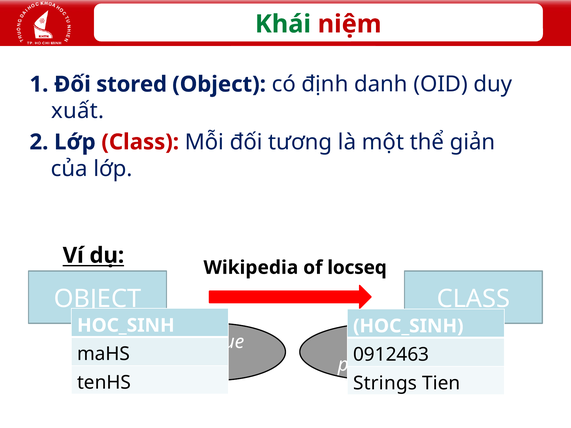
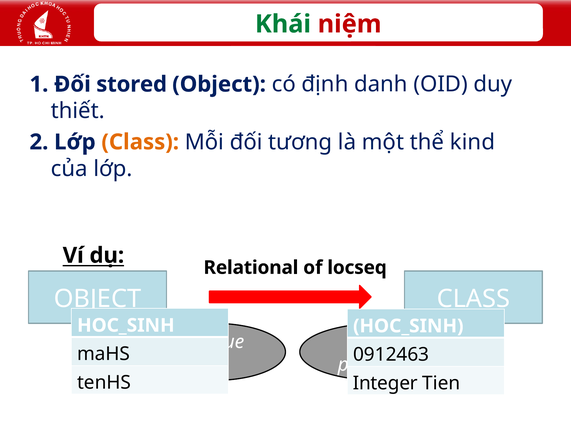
xuất: xuất -> thiết
Class at (140, 142) colour: red -> orange
giản: giản -> kind
Wikipedia: Wikipedia -> Relational
Strings: Strings -> Integer
